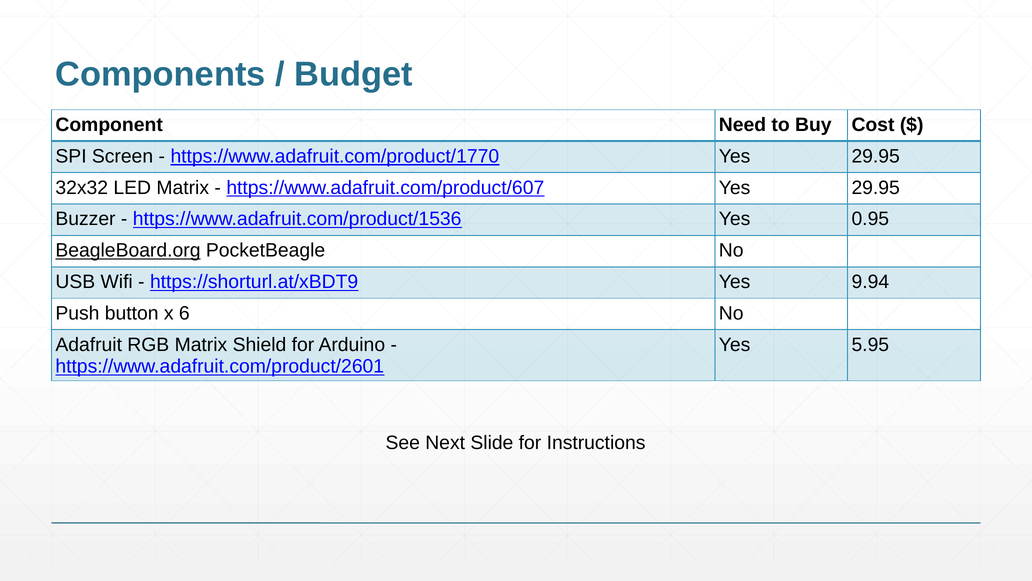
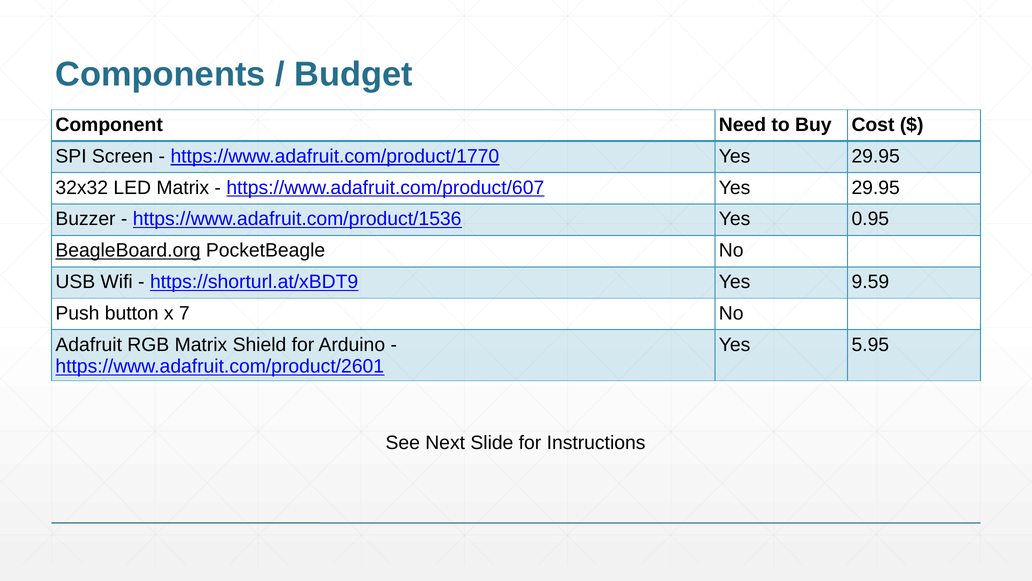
9.94: 9.94 -> 9.59
6: 6 -> 7
